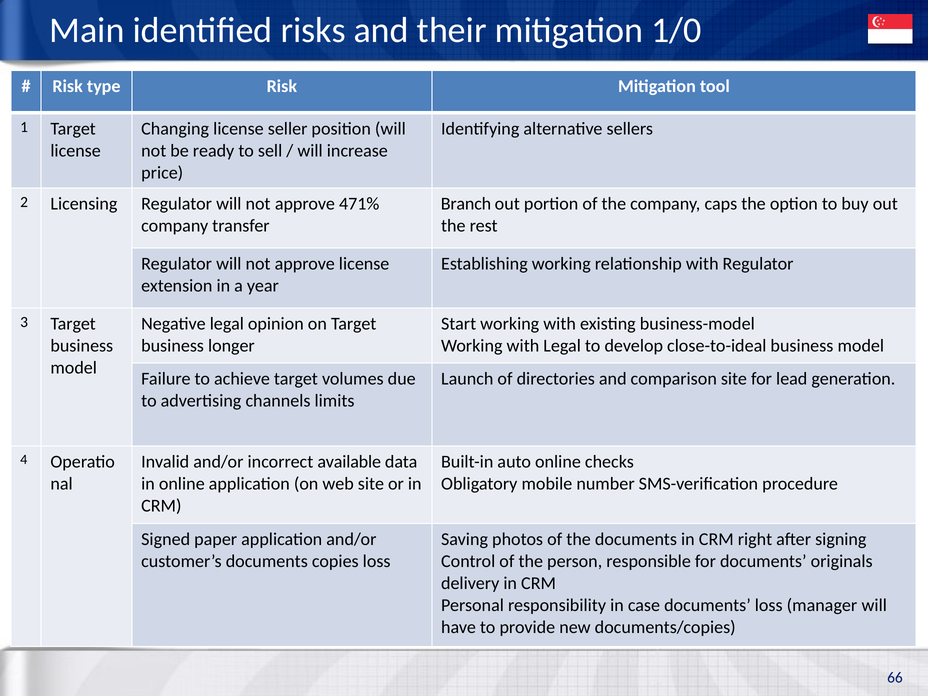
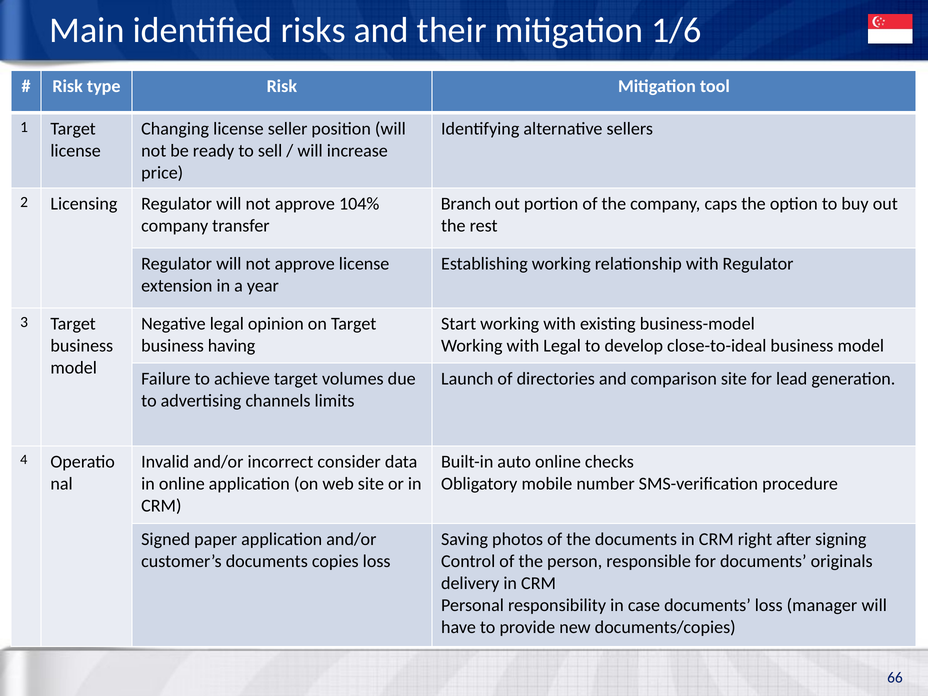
1/0: 1/0 -> 1/6
471%: 471% -> 104%
longer: longer -> having
available: available -> consider
